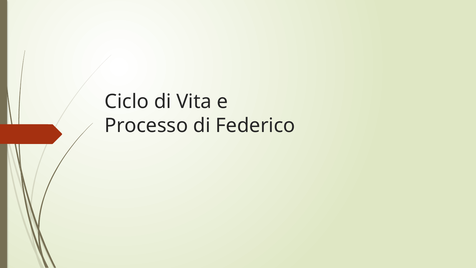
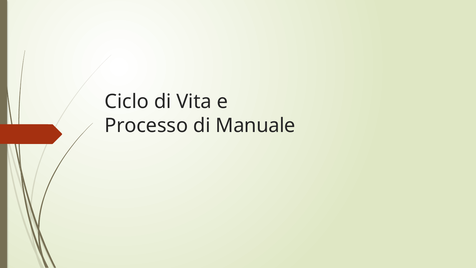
Federico: Federico -> Manuale
